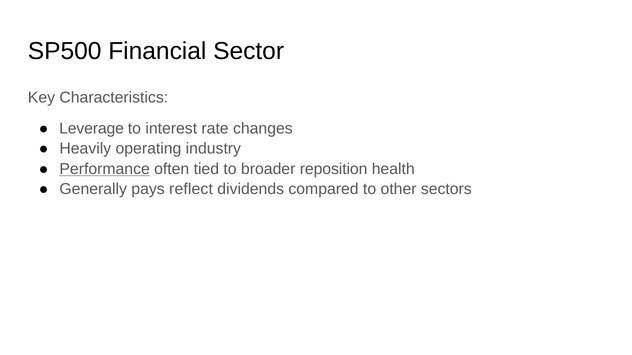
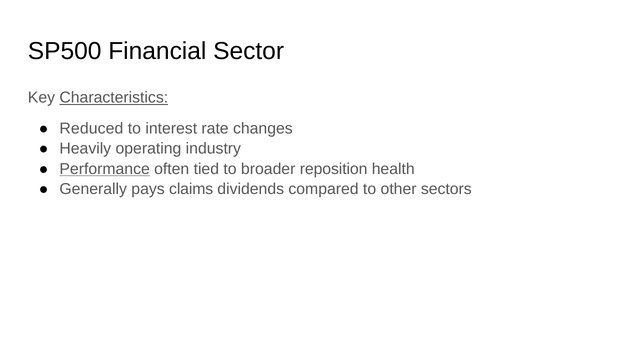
Characteristics underline: none -> present
Leverage: Leverage -> Reduced
reflect: reflect -> claims
